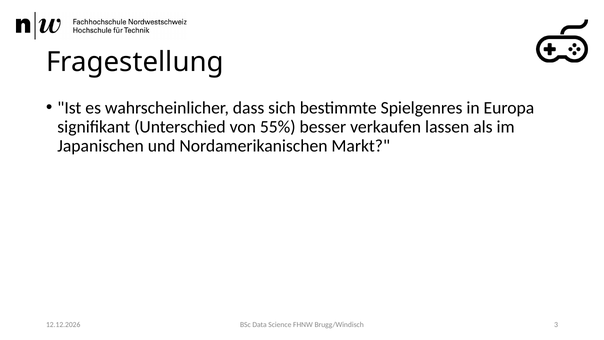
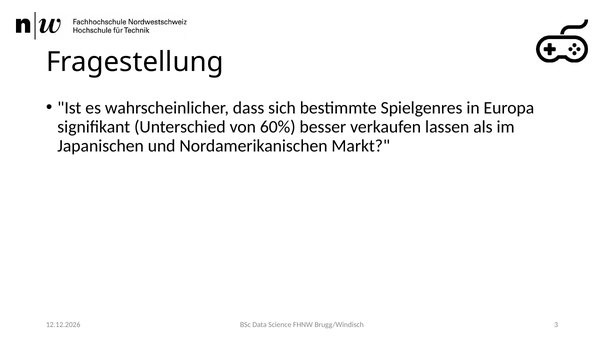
55%: 55% -> 60%
